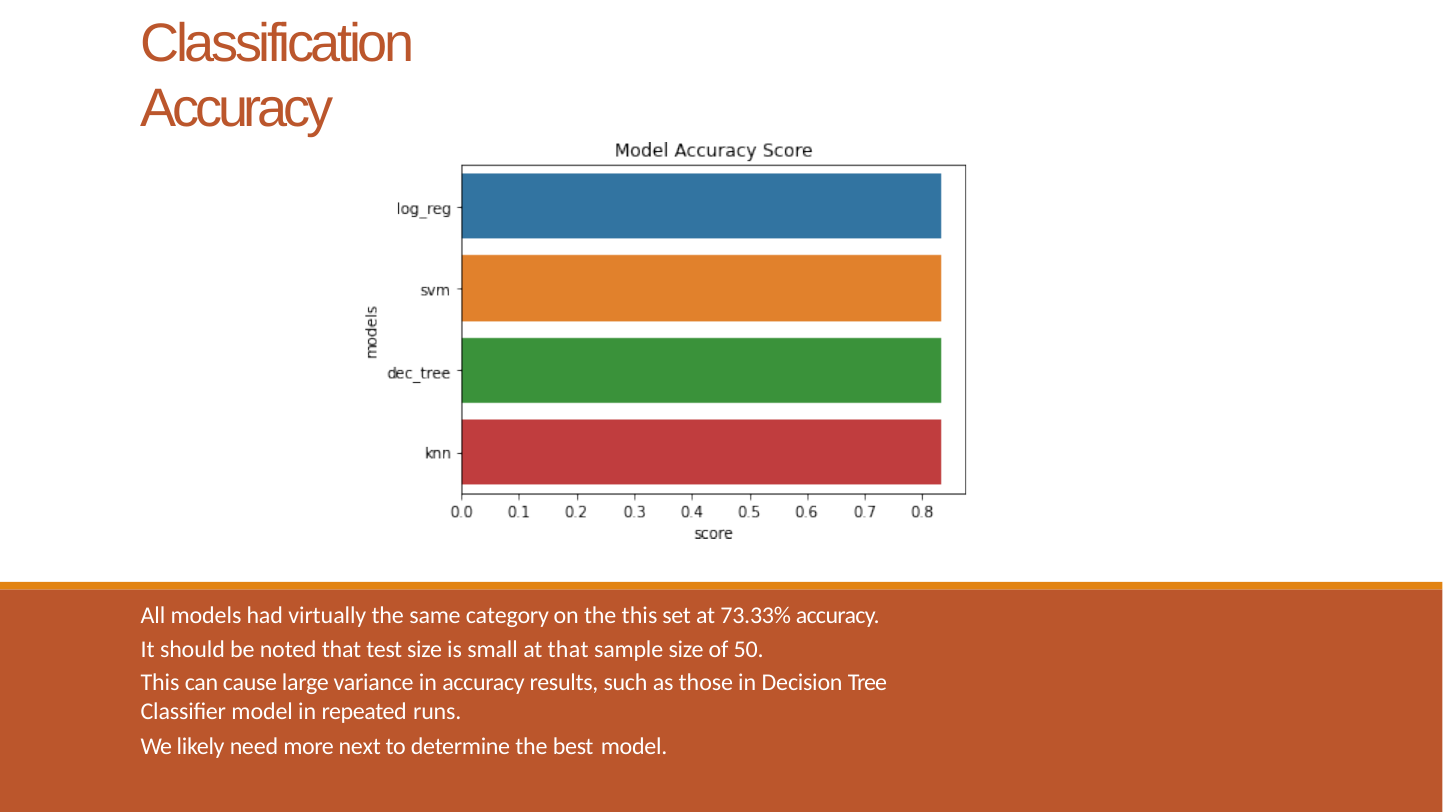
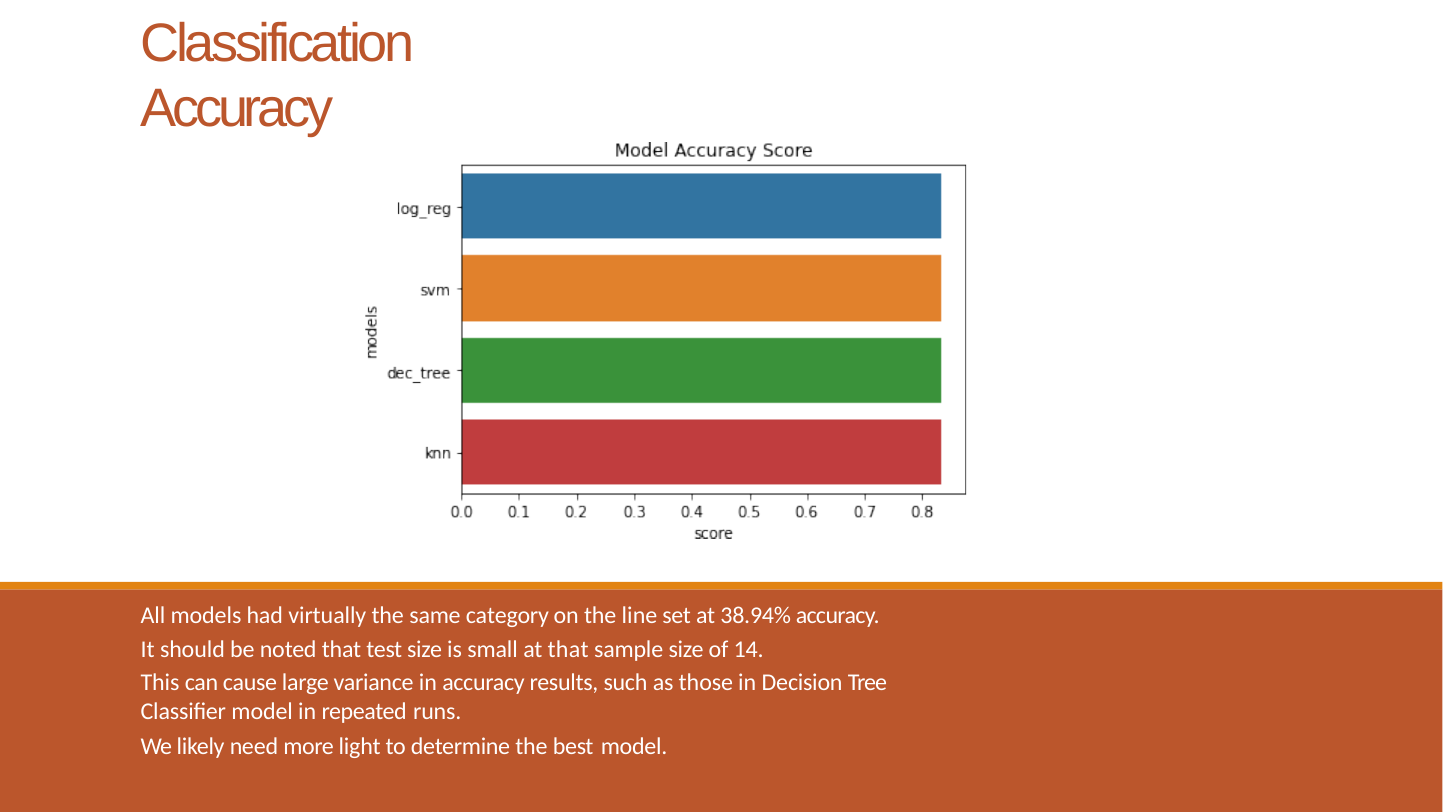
the this: this -> line
73.33%: 73.33% -> 38.94%
50: 50 -> 14
next: next -> light
